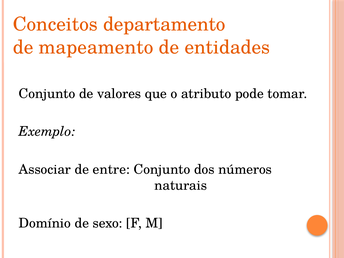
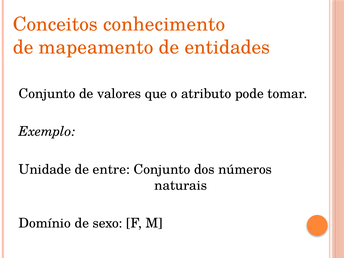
departamento: departamento -> conhecimento
Associar: Associar -> Unidade
